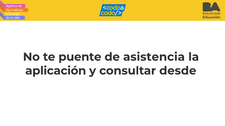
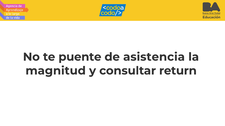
aplicación: aplicación -> magnitud
desde: desde -> return
